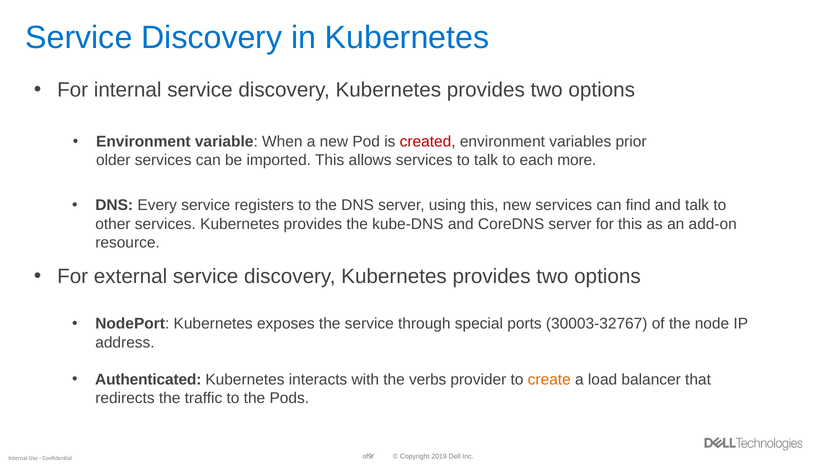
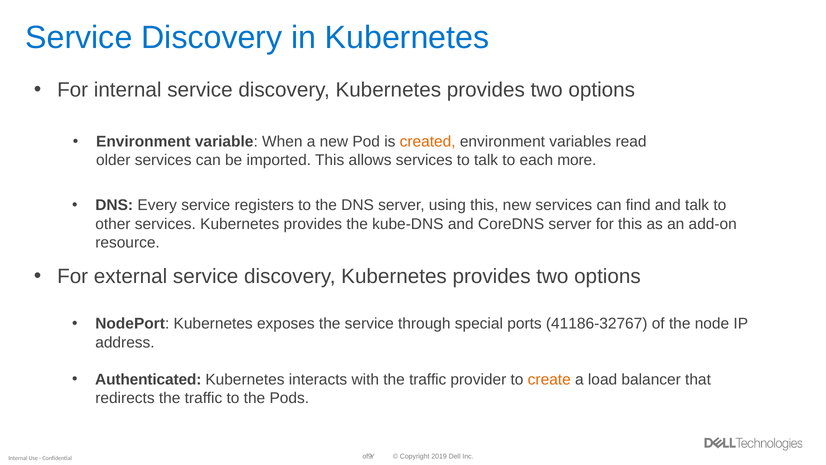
created colour: red -> orange
prior: prior -> read
30003-32767: 30003-32767 -> 41186-32767
with the verbs: verbs -> traffic
